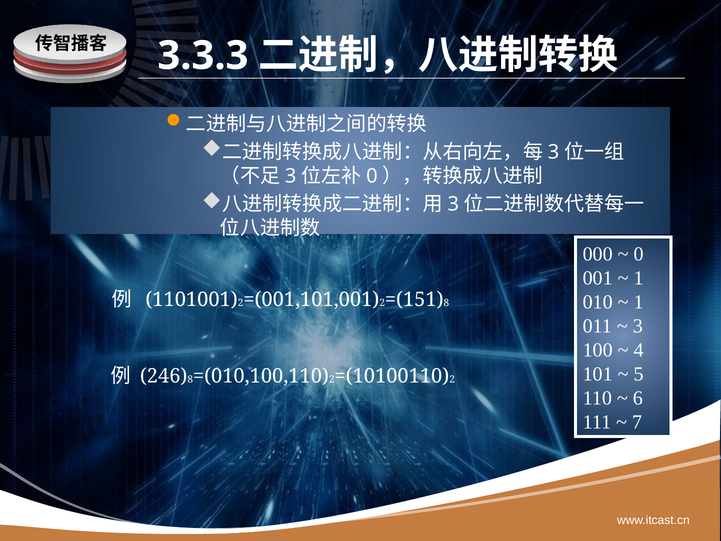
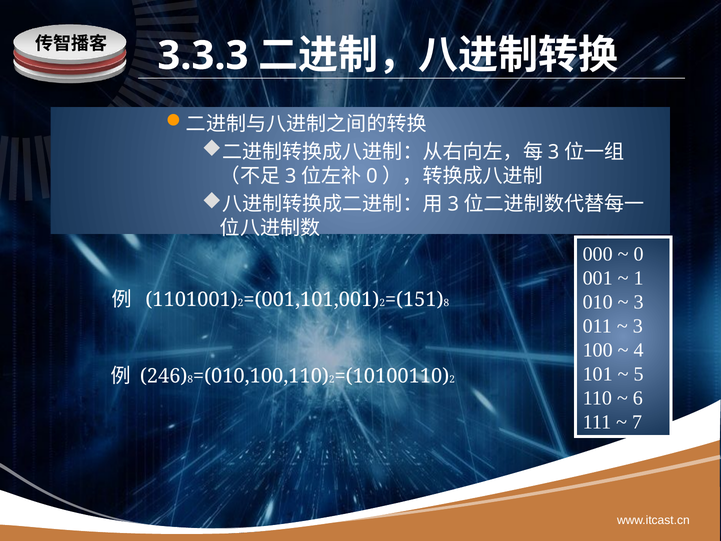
1 at (639, 302): 1 -> 3
